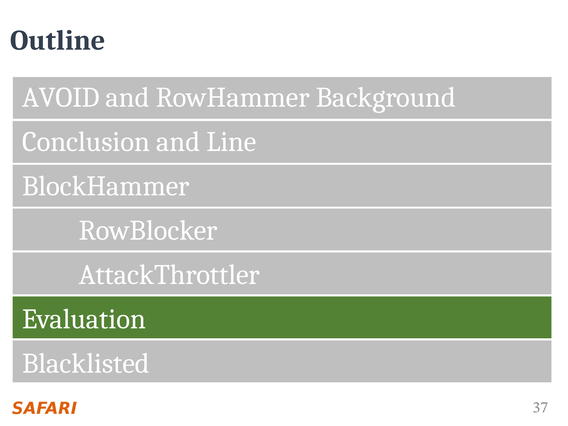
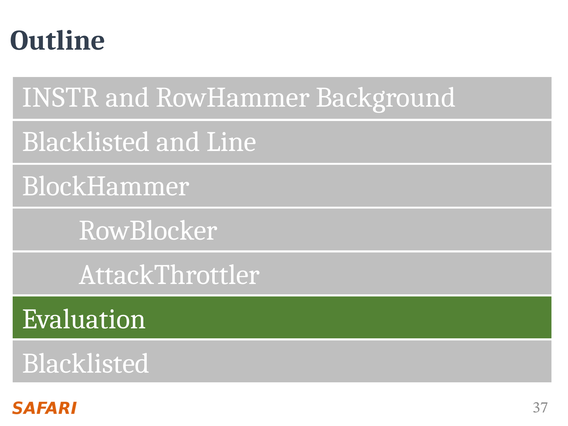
AVOID: AVOID -> INSTR
Conclusion at (86, 142): Conclusion -> Blacklisted
